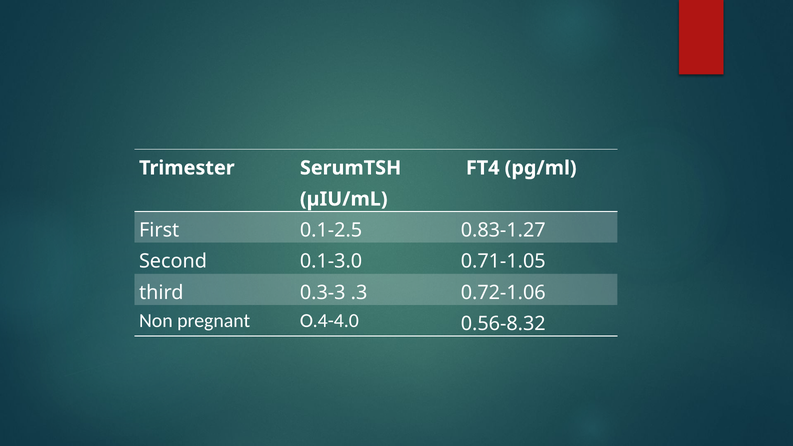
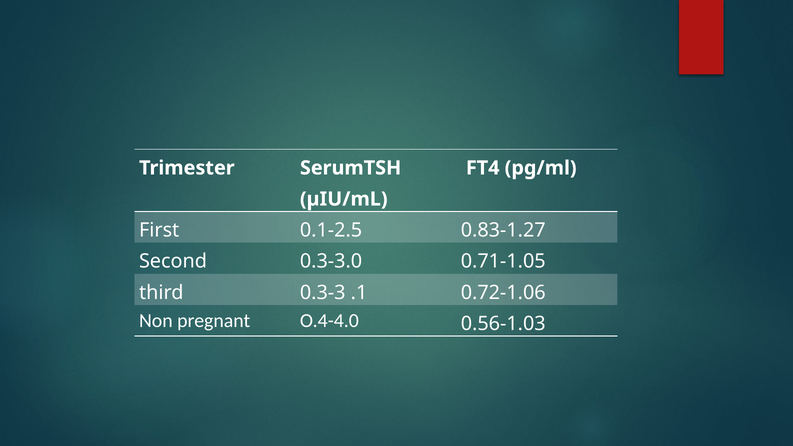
0.1-3.0: 0.1-3.0 -> 0.3-3.0
.3: .3 -> .1
0.56-8.32: 0.56-8.32 -> 0.56-1.03
